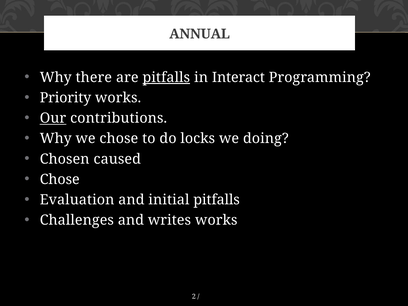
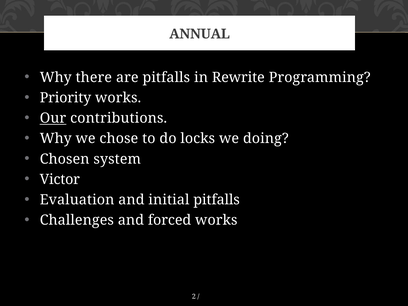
pitfalls at (166, 77) underline: present -> none
Interact: Interact -> Rewrite
caused: caused -> system
Chose at (60, 179): Chose -> Victor
writes: writes -> forced
